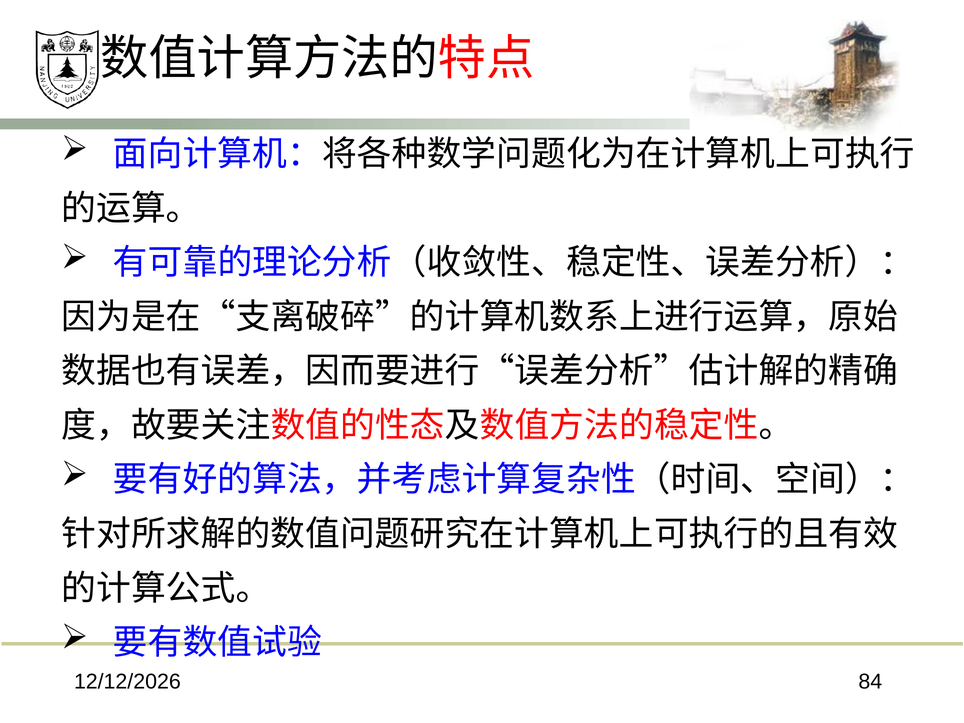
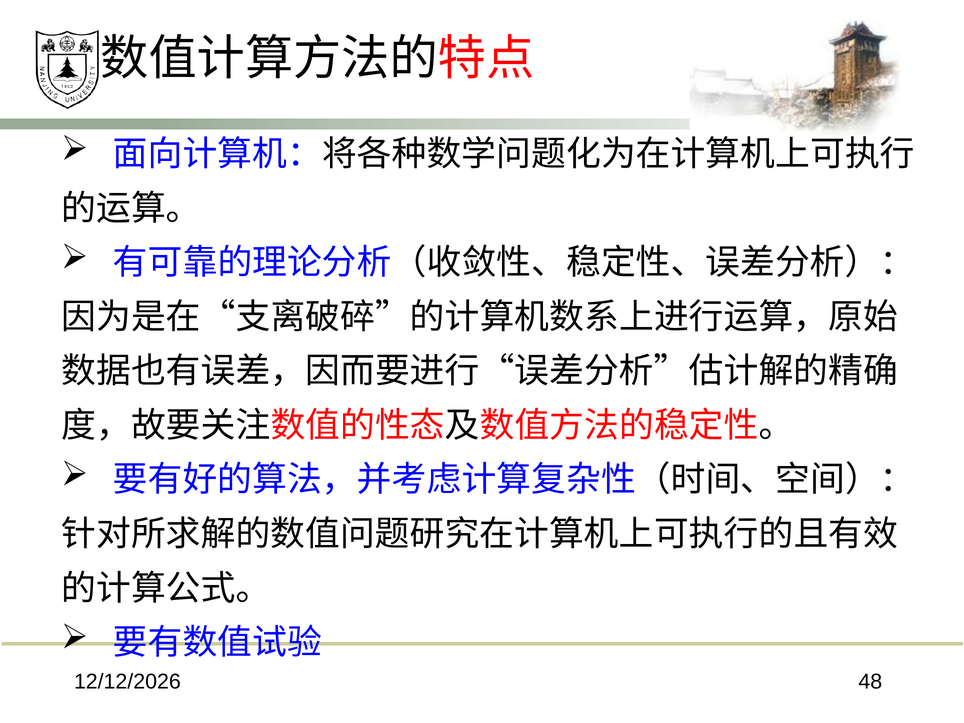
84: 84 -> 48
